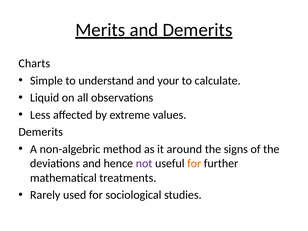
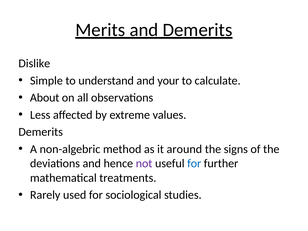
Charts: Charts -> Dislike
Liquid: Liquid -> About
for at (194, 163) colour: orange -> blue
